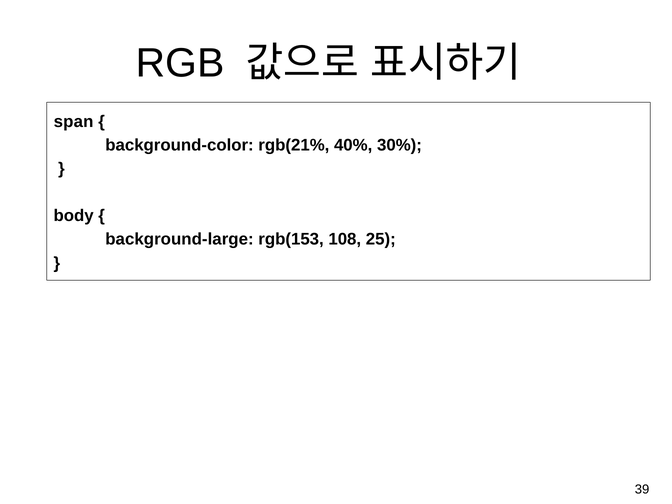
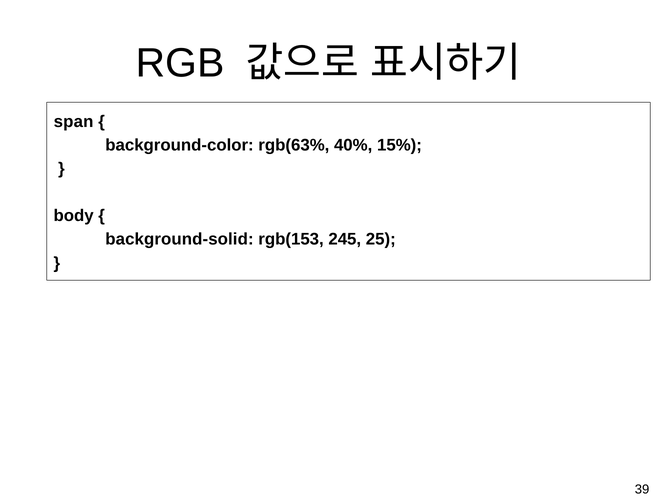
rgb(21%: rgb(21% -> rgb(63%
30%: 30% -> 15%
background-large: background-large -> background-solid
108: 108 -> 245
